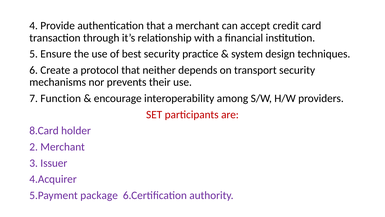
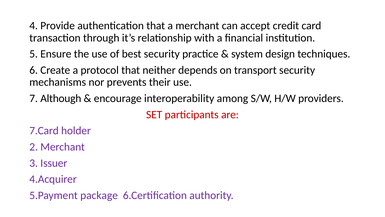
Function: Function -> Although
8.Card: 8.Card -> 7.Card
